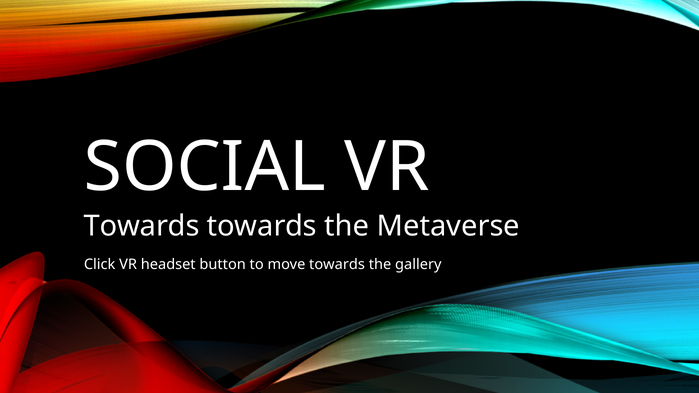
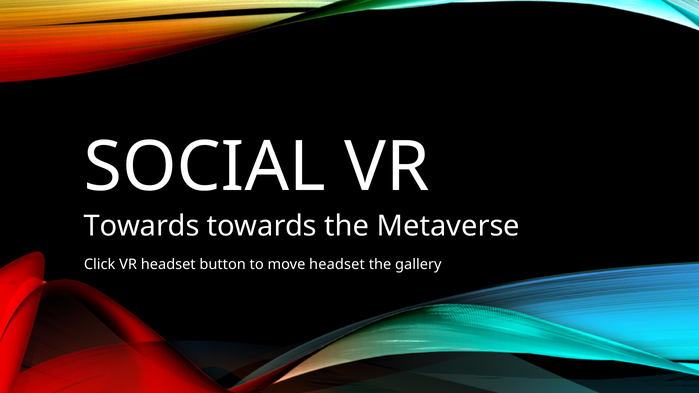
move towards: towards -> headset
